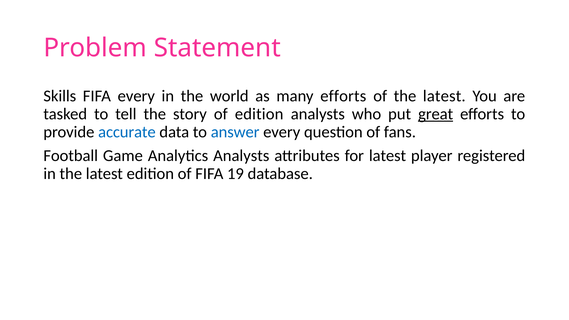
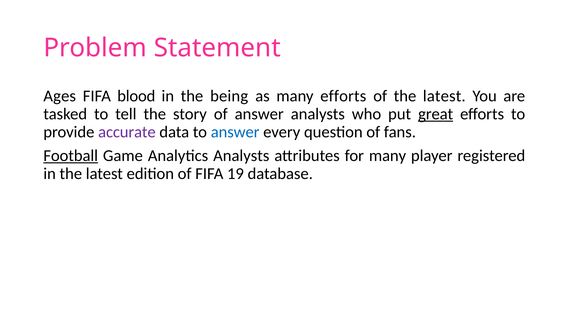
Skills: Skills -> Ages
FIFA every: every -> blood
world: world -> being
of edition: edition -> answer
accurate colour: blue -> purple
Football underline: none -> present
for latest: latest -> many
